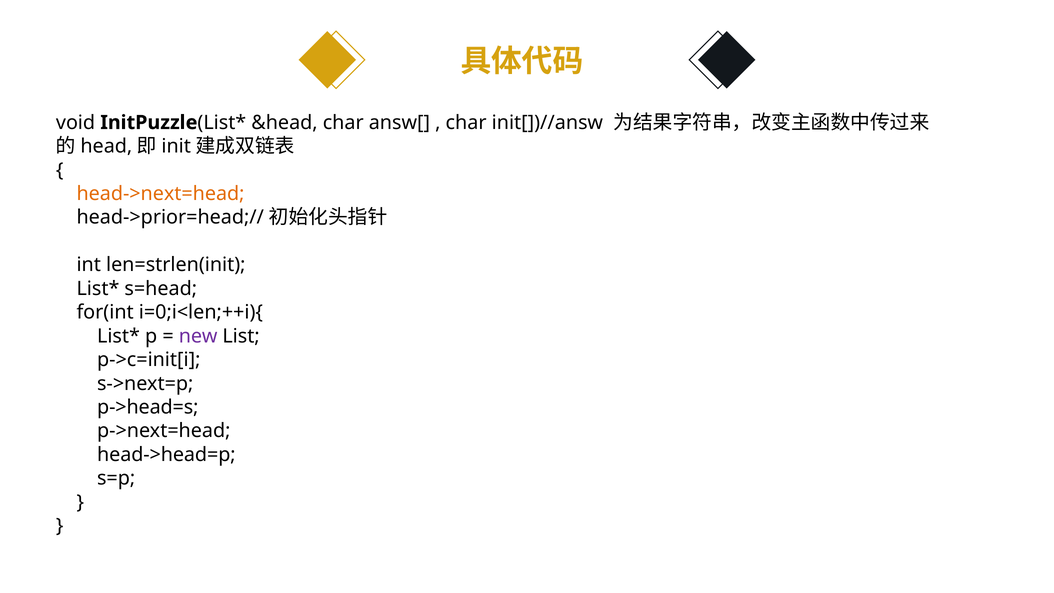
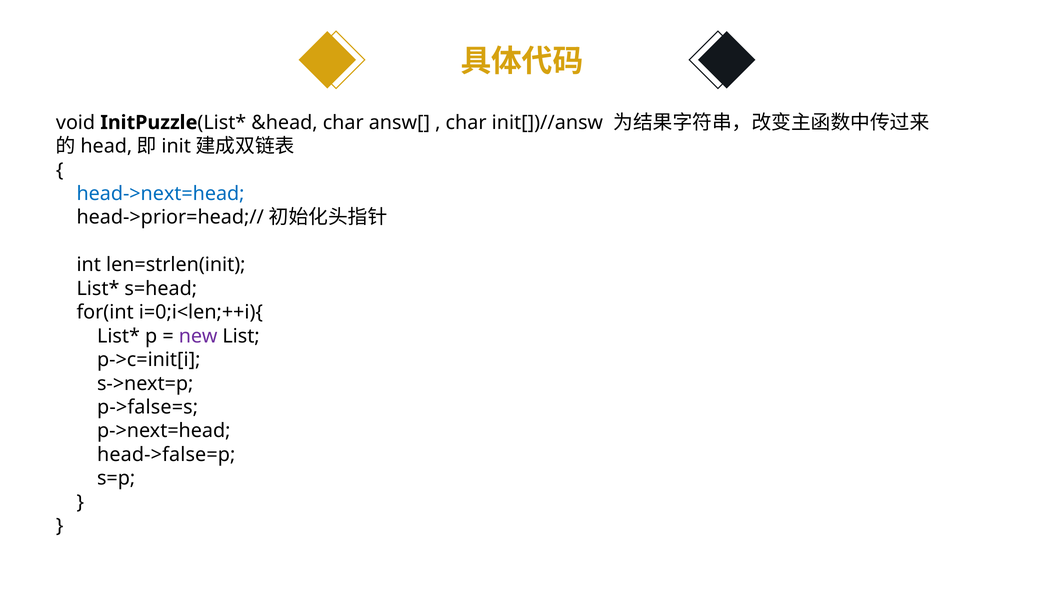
head->next=head colour: orange -> blue
p->head=s: p->head=s -> p->false=s
head->head=p: head->head=p -> head->false=p
